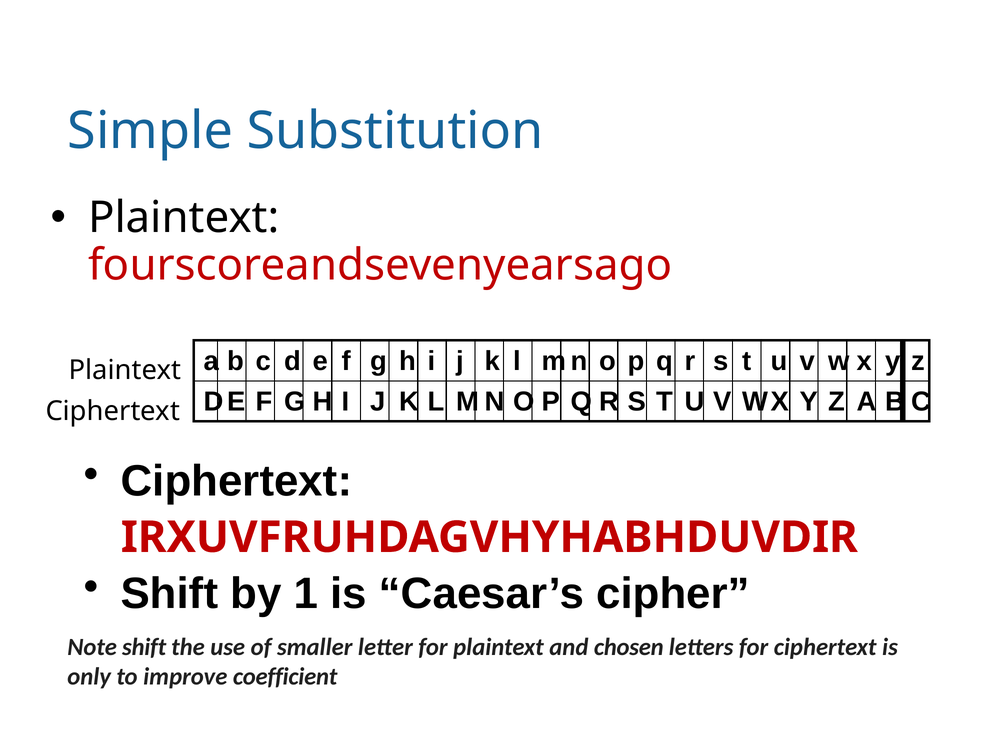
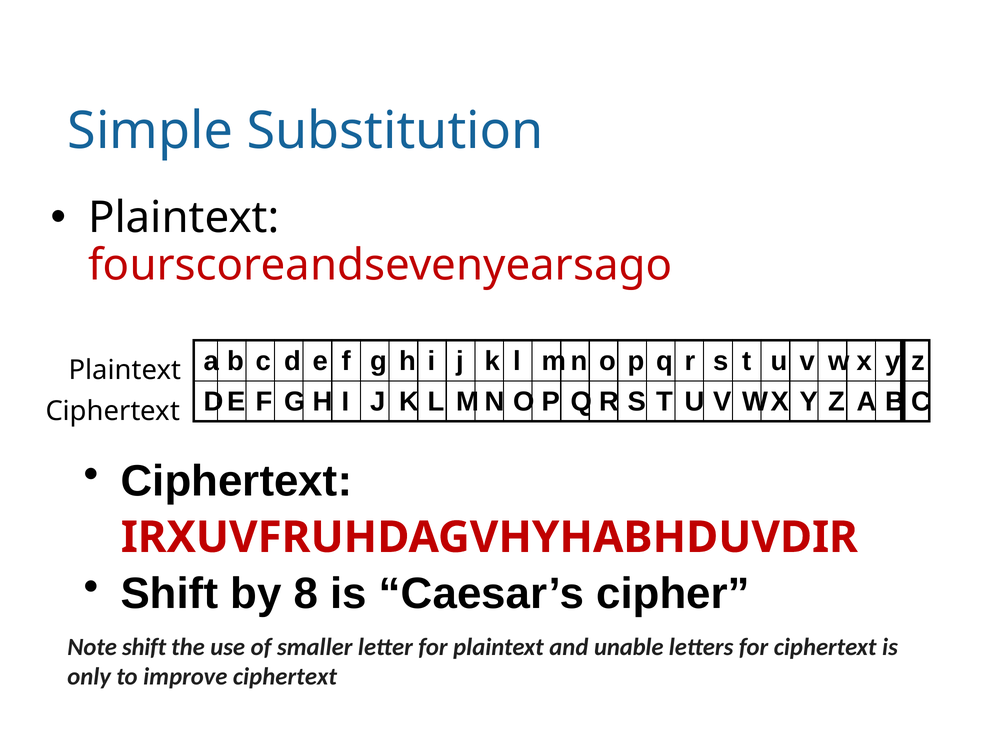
1: 1 -> 8
chosen: chosen -> unable
improve coefficient: coefficient -> ciphertext
